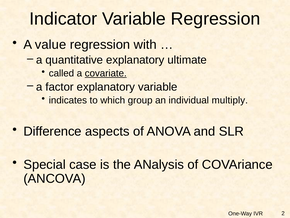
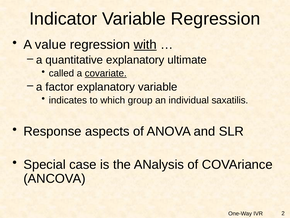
with underline: none -> present
multiply: multiply -> saxatilis
Difference: Difference -> Response
